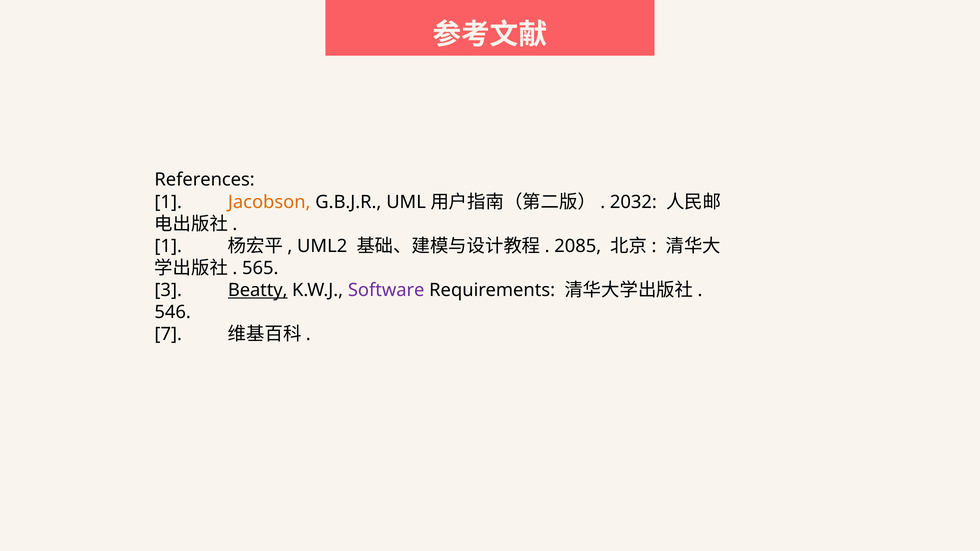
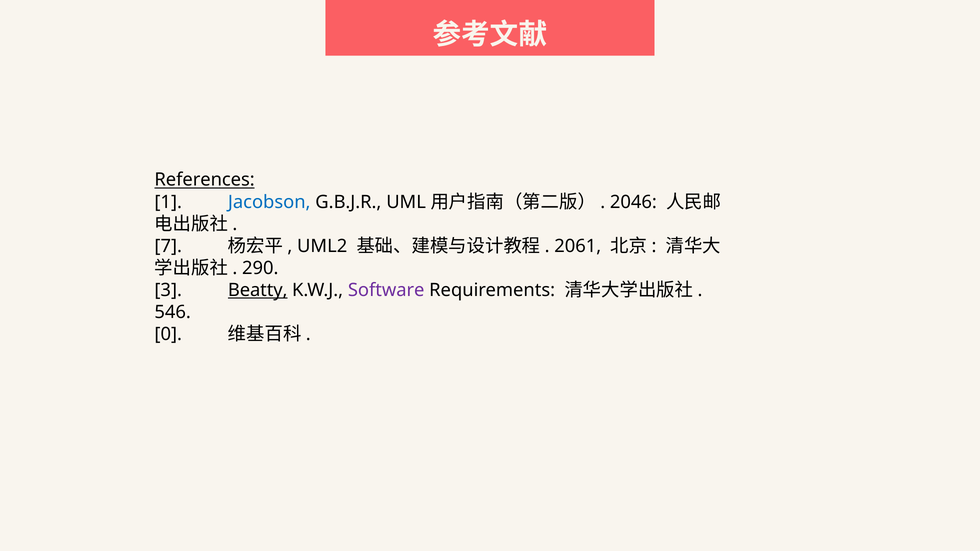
References underline: none -> present
Jacobson colour: orange -> blue
2032: 2032 -> 2046
1 at (168, 246): 1 -> 7
2085: 2085 -> 2061
565: 565 -> 290
7: 7 -> 0
